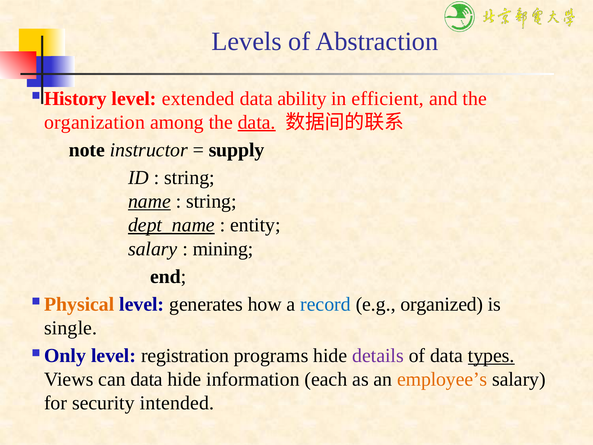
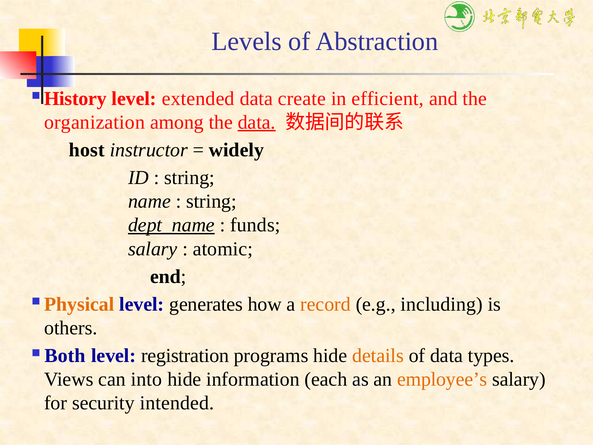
ability: ability -> create
note: note -> host
supply: supply -> widely
name underline: present -> none
entity: entity -> funds
mining: mining -> atomic
record colour: blue -> orange
organized: organized -> including
single: single -> others
Only: Only -> Both
details colour: purple -> orange
types underline: present -> none
can data: data -> into
